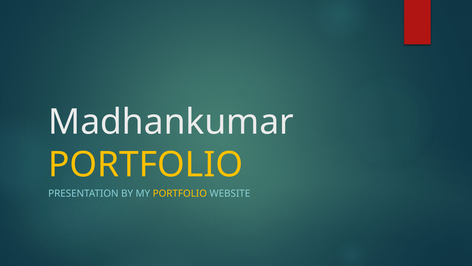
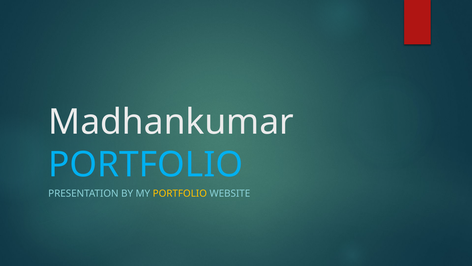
PORTFOLIO at (146, 164) colour: yellow -> light blue
